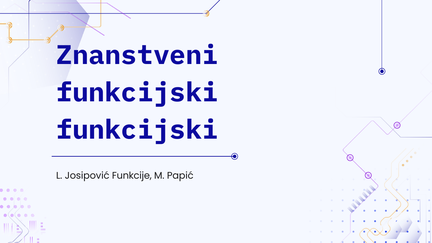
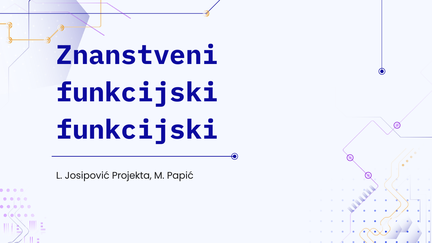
Funkcije: Funkcije -> Projekta
